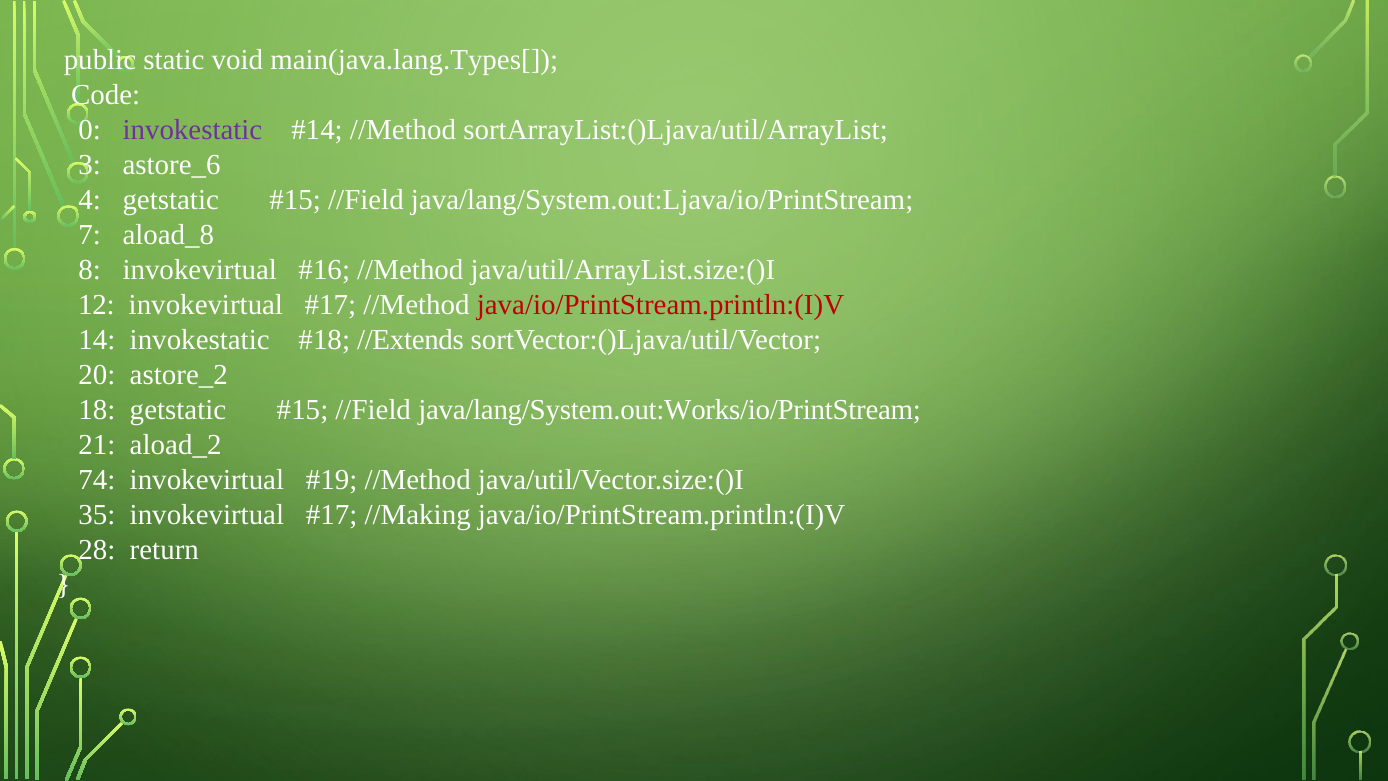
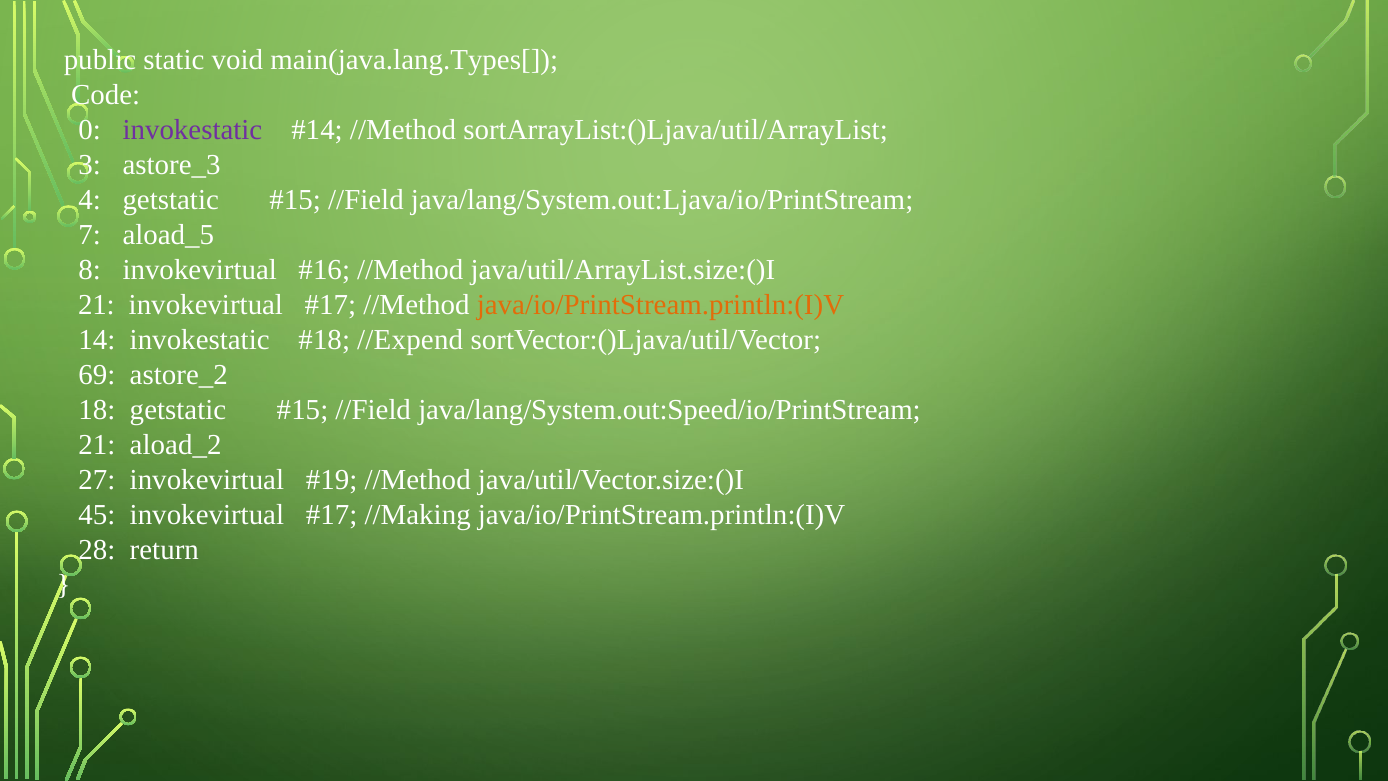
astore_6: astore_6 -> astore_3
aload_8: aload_8 -> aload_5
12 at (96, 305): 12 -> 21
java/io/PrintStream.println:(I)V at (660, 305) colour: red -> orange
//Extends: //Extends -> //Expend
20: 20 -> 69
java/lang/System.out:Works/io/PrintStream: java/lang/System.out:Works/io/PrintStream -> java/lang/System.out:Speed/io/PrintStream
74: 74 -> 27
35: 35 -> 45
